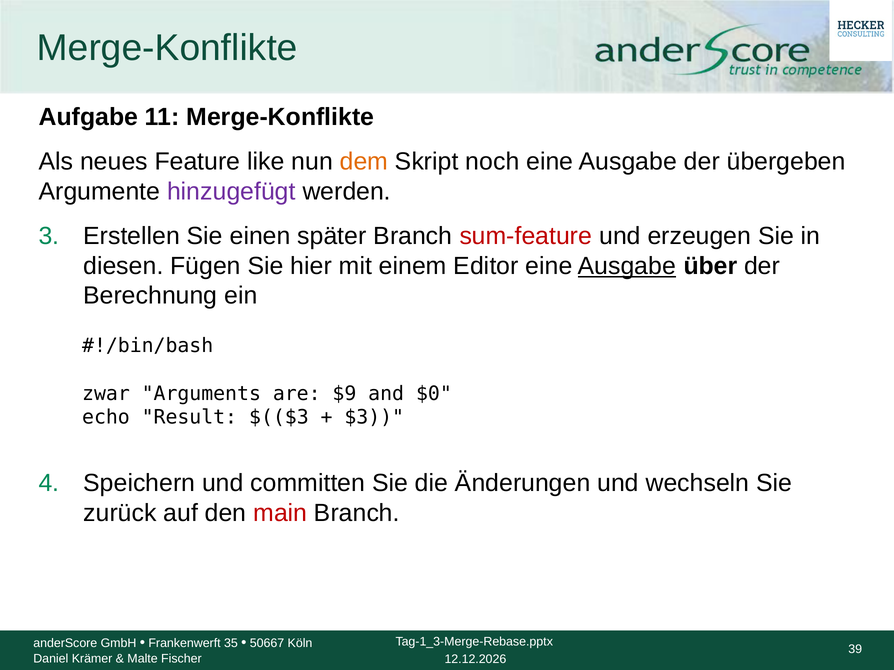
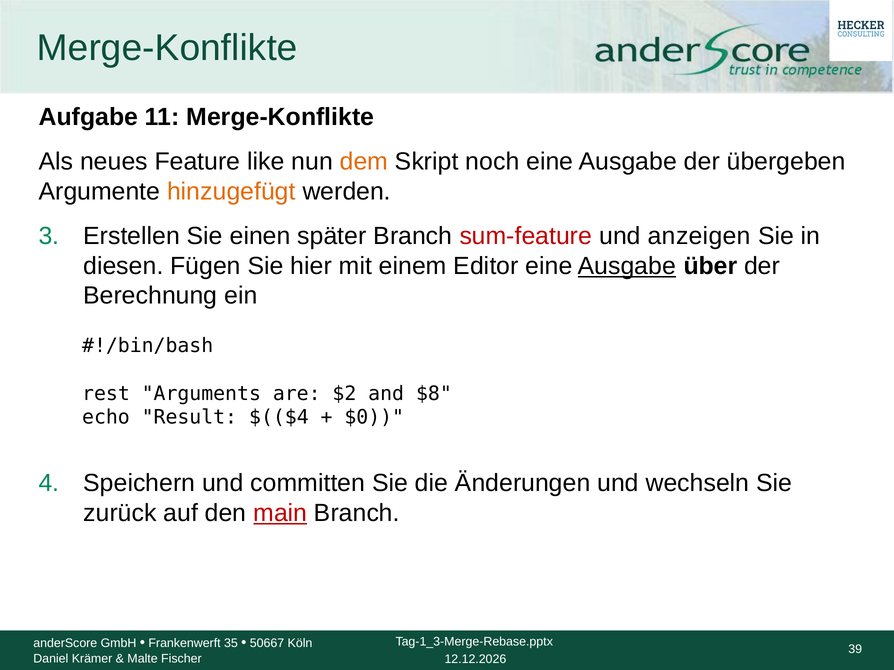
hinzugefügt colour: purple -> orange
erzeugen: erzeugen -> anzeigen
zwar: zwar -> rest
$9: $9 -> $2
$0: $0 -> $8
$(($3: $(($3 -> $(($4
$3: $3 -> $0
main underline: none -> present
